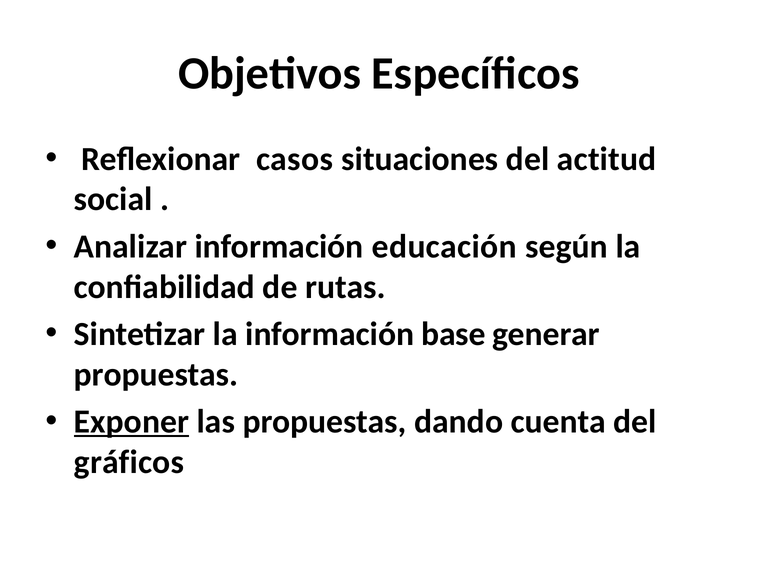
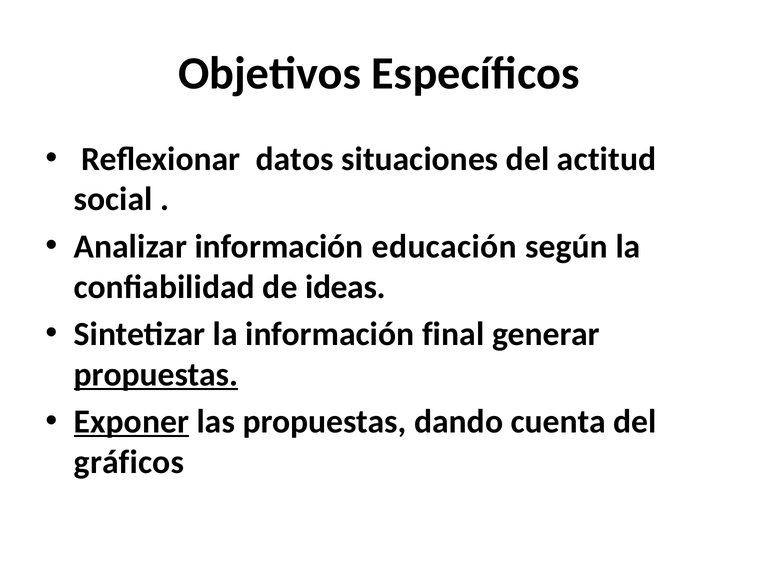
casos: casos -> datos
rutas: rutas -> ideas
base: base -> final
propuestas at (156, 375) underline: none -> present
